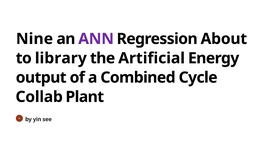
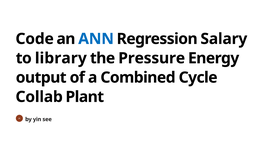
Nine: Nine -> Code
ANN colour: purple -> blue
About: About -> Salary
Artificial: Artificial -> Pressure
